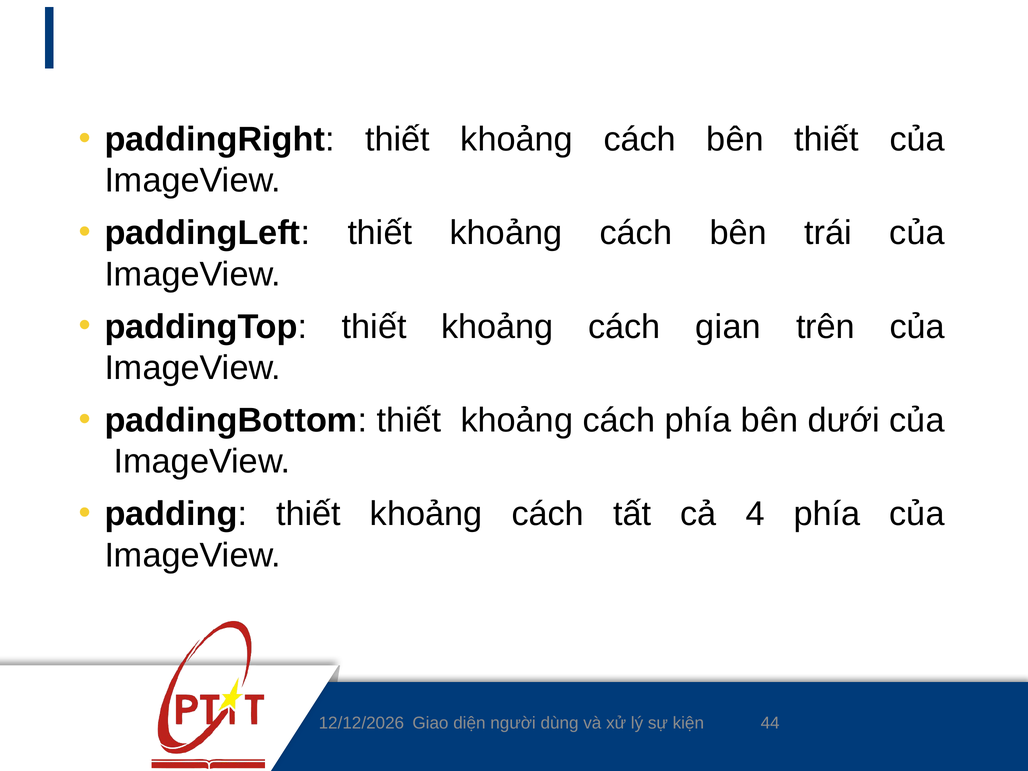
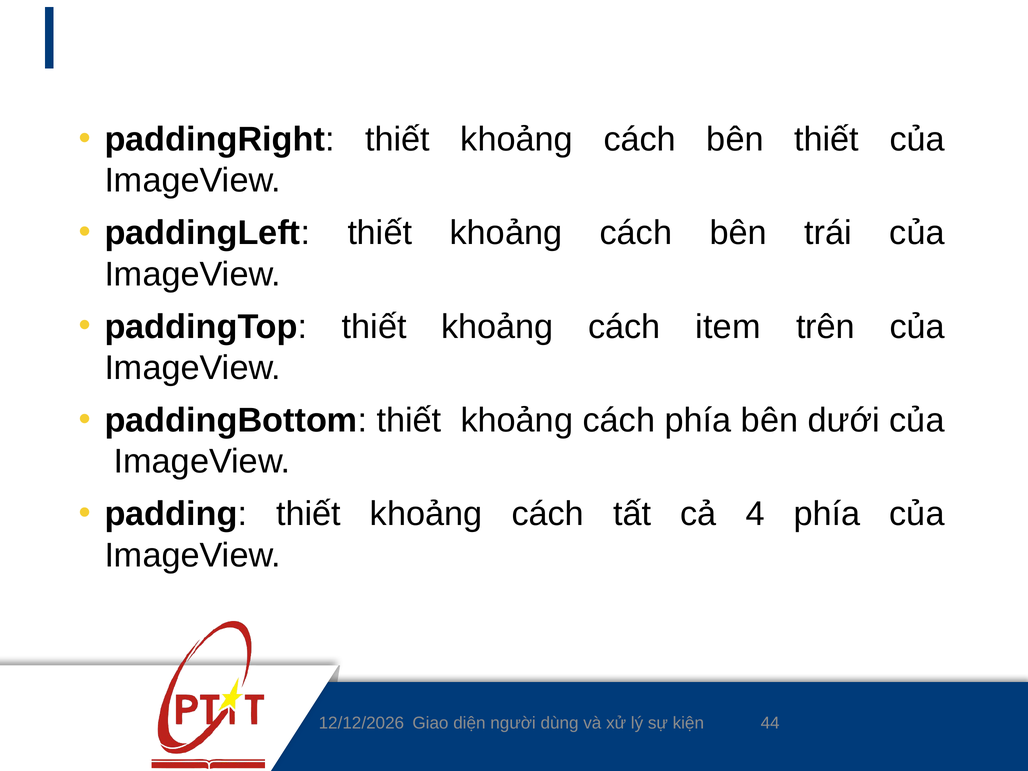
gian: gian -> item
